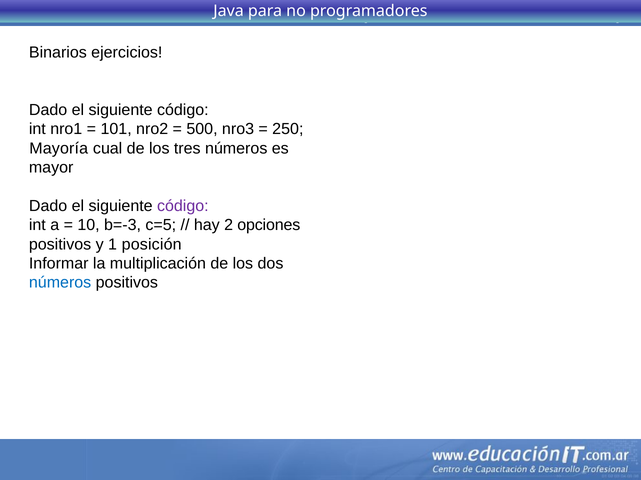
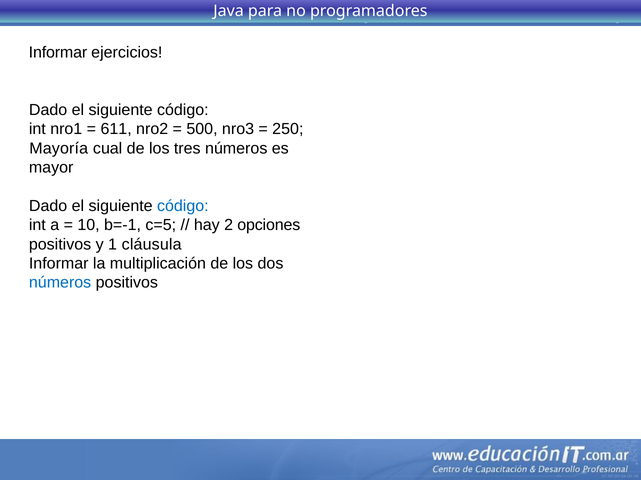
Binarios at (58, 52): Binarios -> Informar
101: 101 -> 611
código at (183, 206) colour: purple -> blue
b=-3: b=-3 -> b=-1
posición: posición -> cláusula
